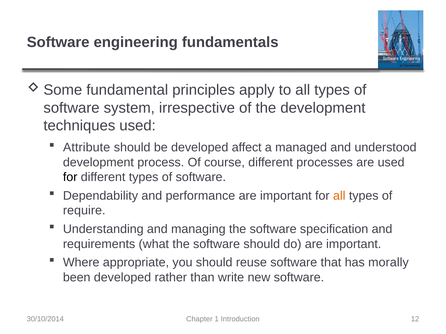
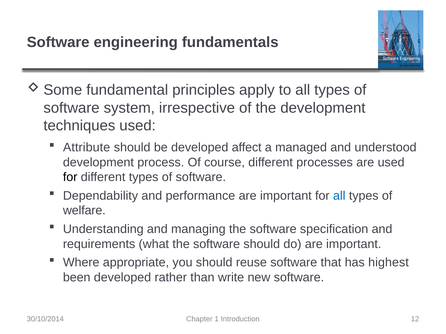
all at (339, 196) colour: orange -> blue
require: require -> welfare
morally: morally -> highest
